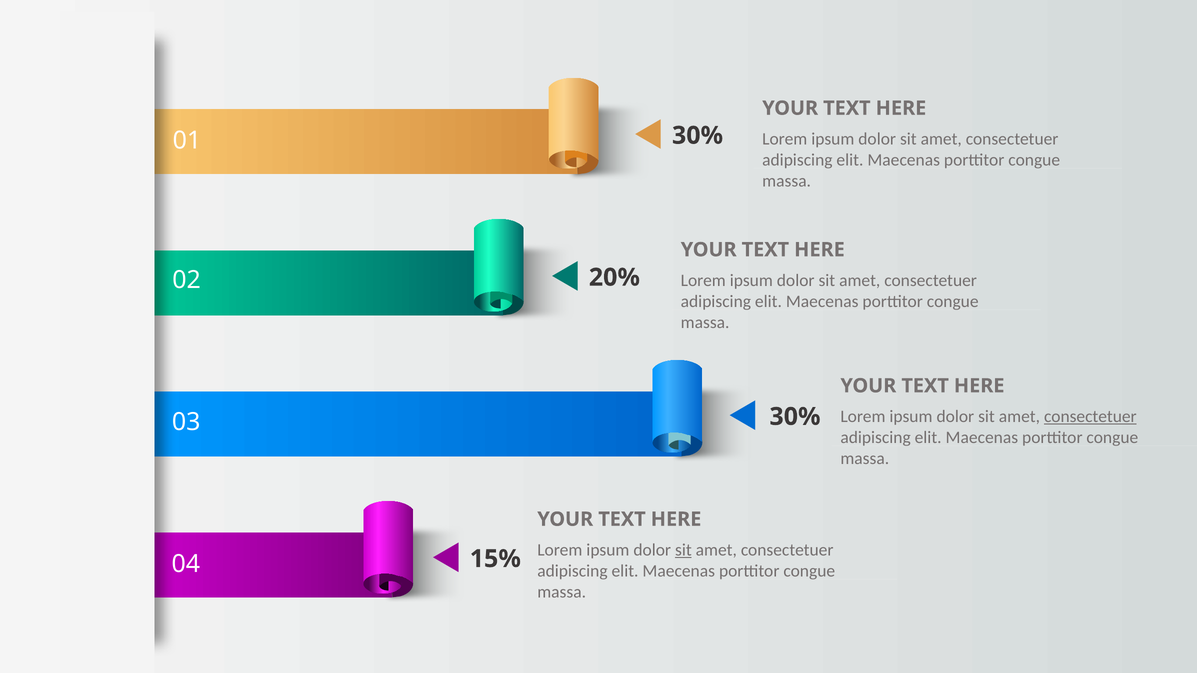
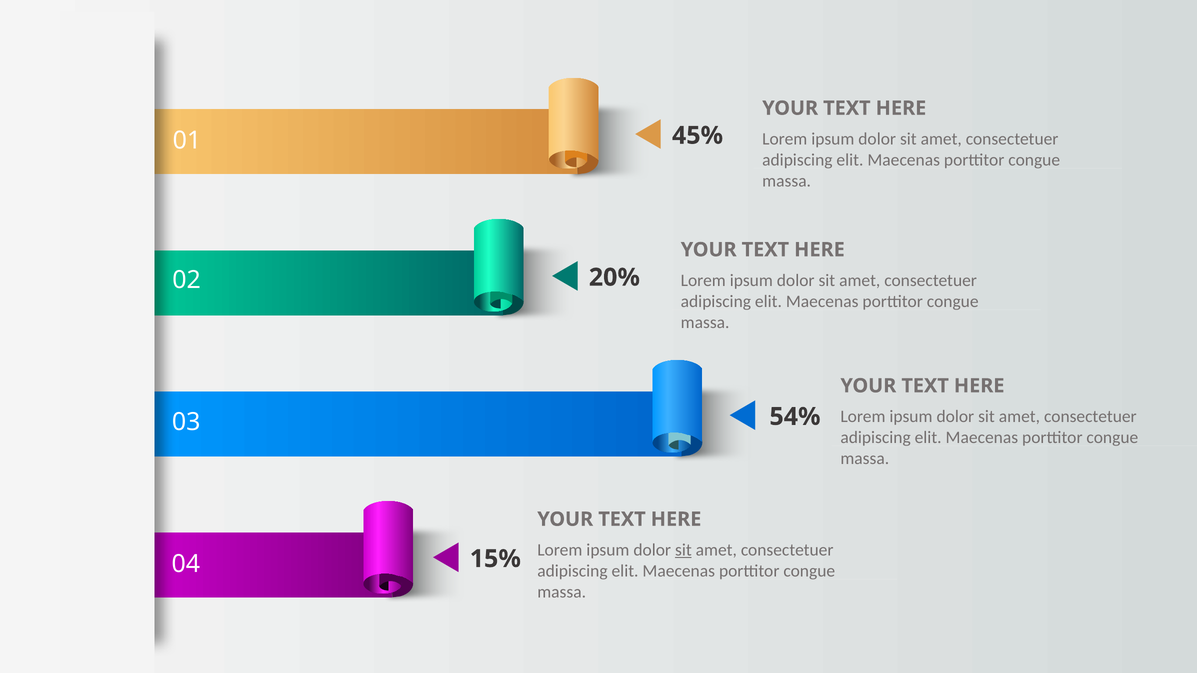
30% at (698, 136): 30% -> 45%
consectetuer at (1090, 417) underline: present -> none
30% at (795, 417): 30% -> 54%
